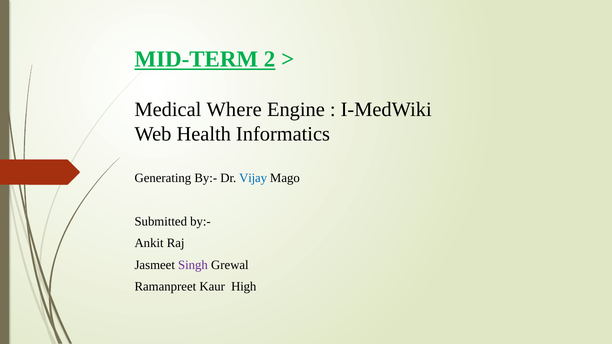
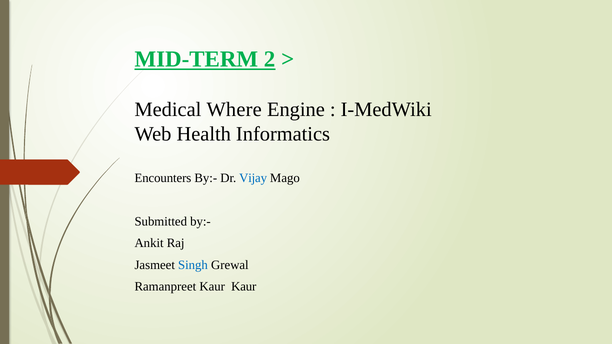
Generating: Generating -> Encounters
Singh colour: purple -> blue
Kaur High: High -> Kaur
